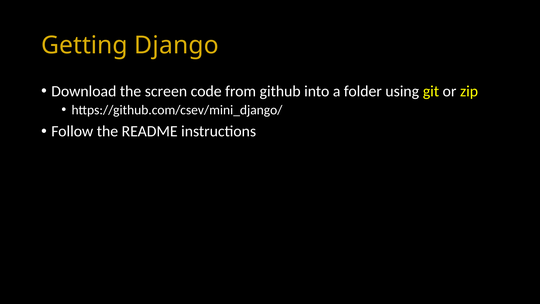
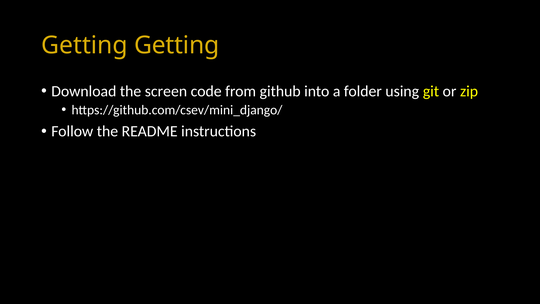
Getting Django: Django -> Getting
